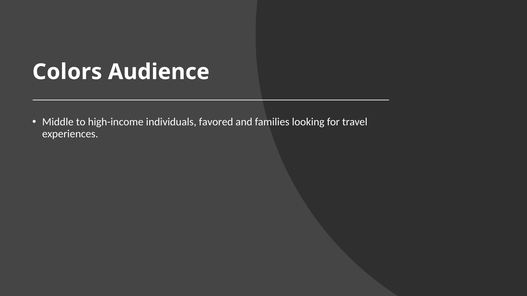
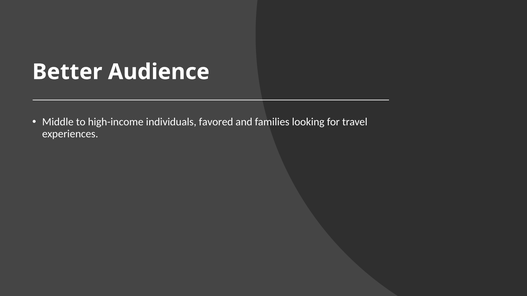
Colors: Colors -> Better
